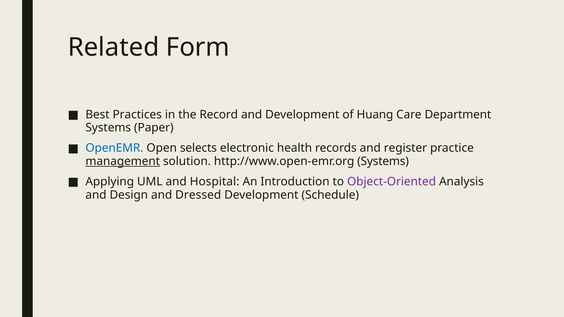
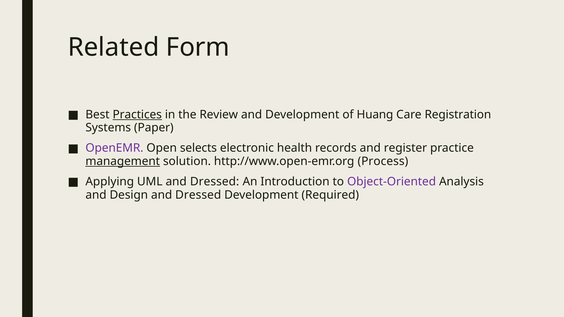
Practices underline: none -> present
Record: Record -> Review
Department: Department -> Registration
OpenEMR colour: blue -> purple
http://www.open-emr.org Systems: Systems -> Process
UML and Hospital: Hospital -> Dressed
Schedule: Schedule -> Required
